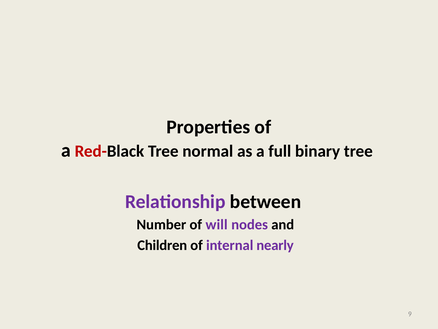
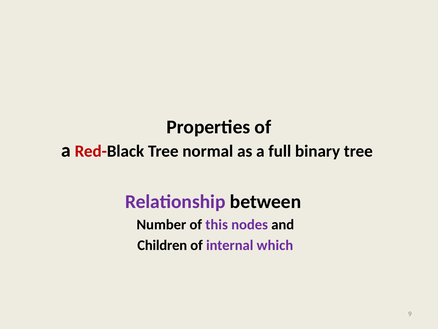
will: will -> this
nearly: nearly -> which
